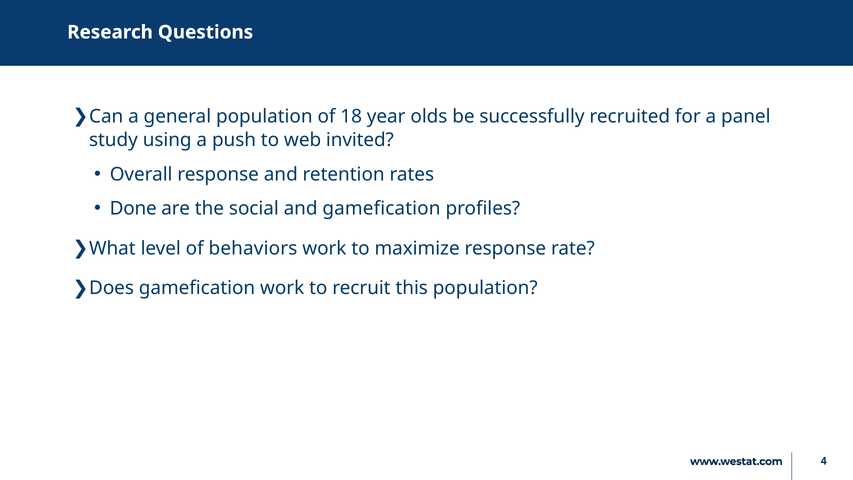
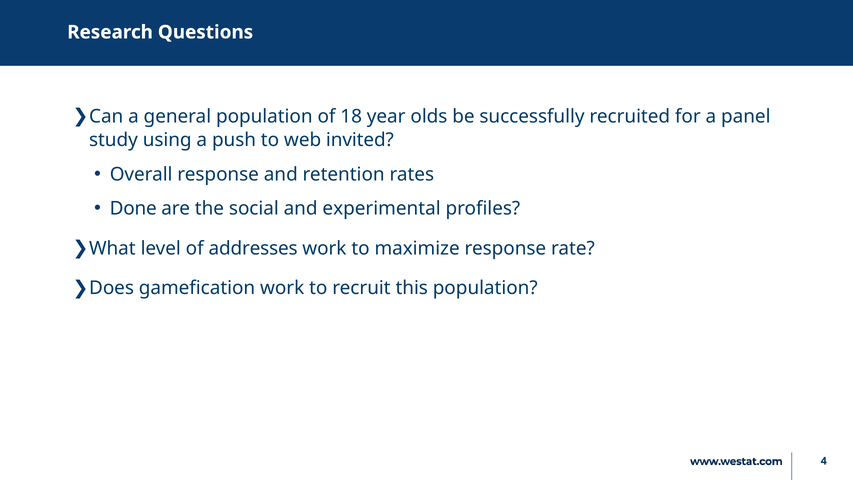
and gamefication: gamefication -> experimental
behaviors: behaviors -> addresses
